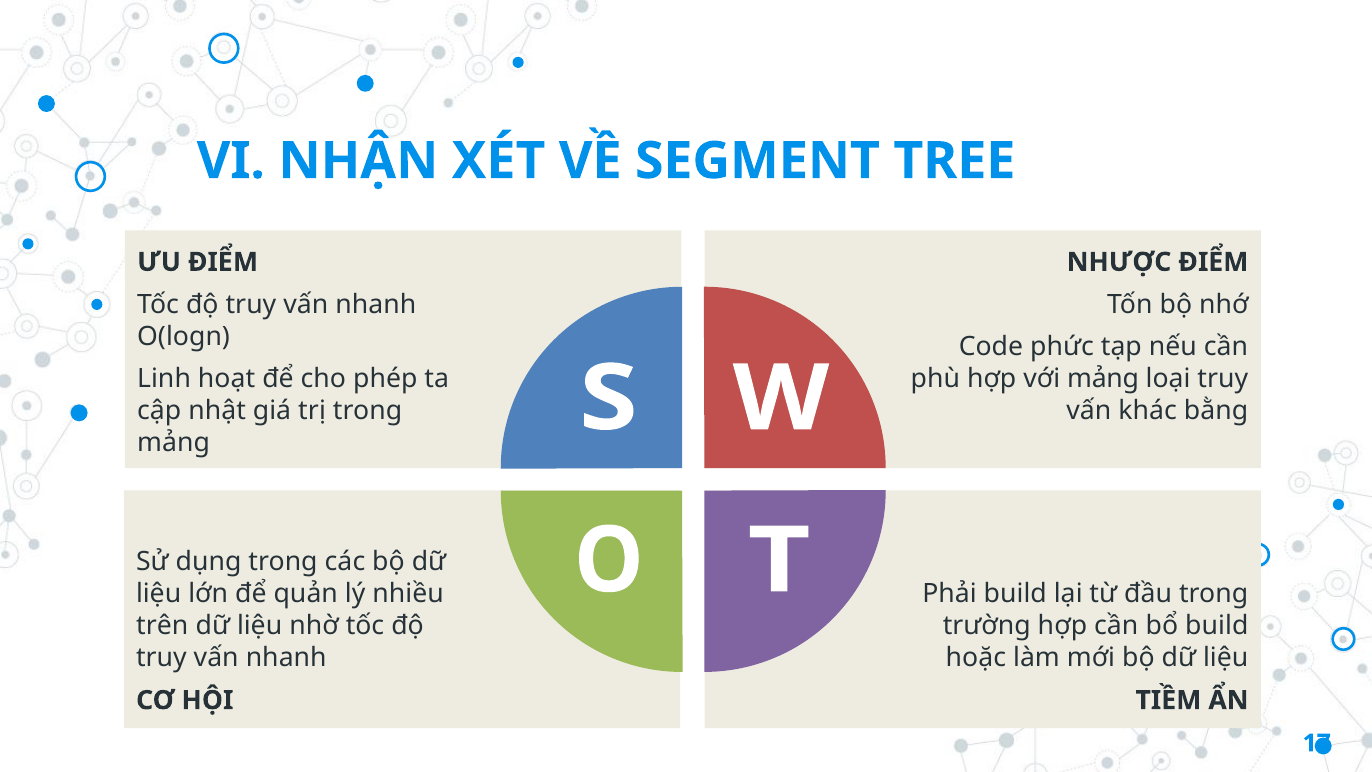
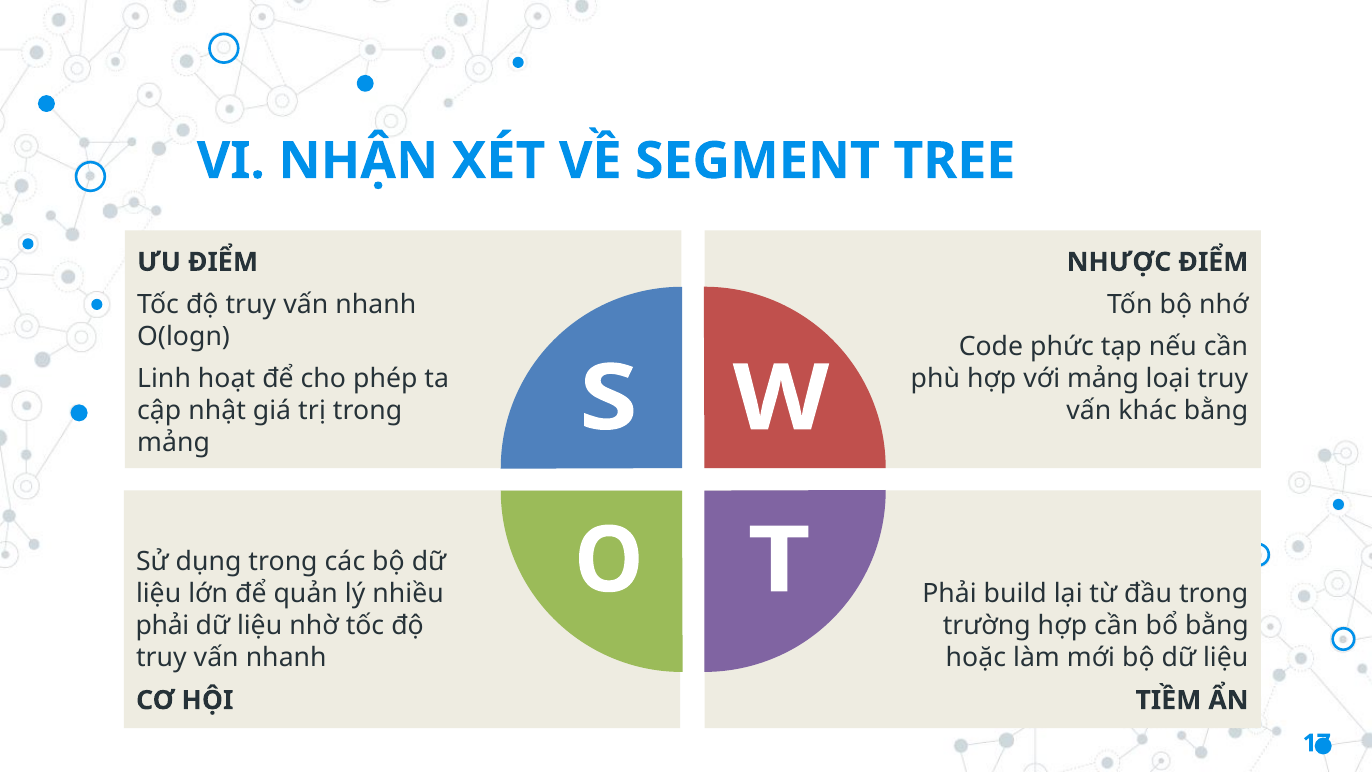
trên at (162, 626): trên -> phải
bổ build: build -> bằng
